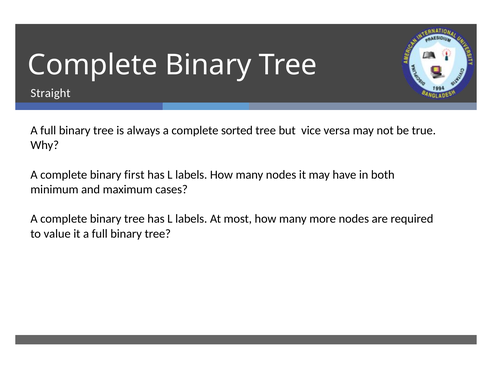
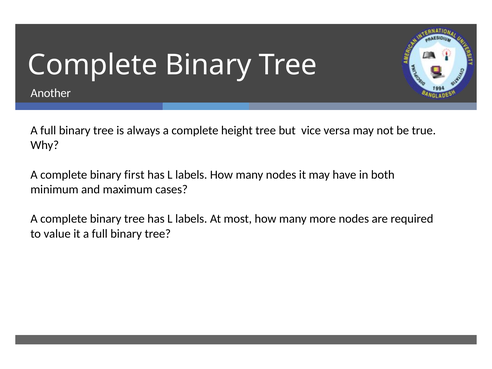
Straight: Straight -> Another
sorted: sorted -> height
